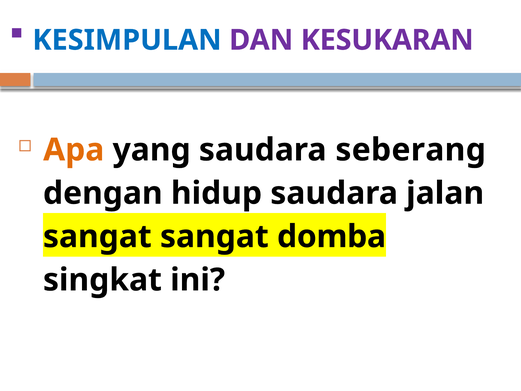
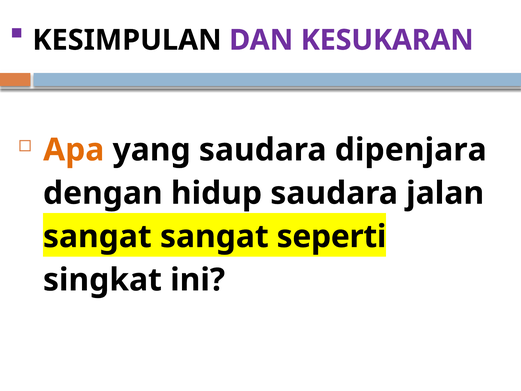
KESIMPULAN colour: blue -> black
seberang: seberang -> dipenjara
domba: domba -> seperti
